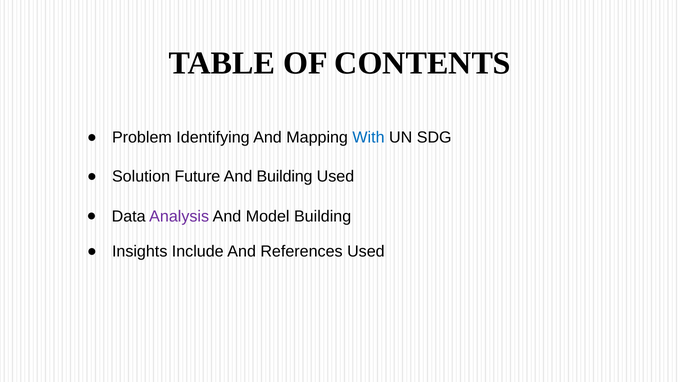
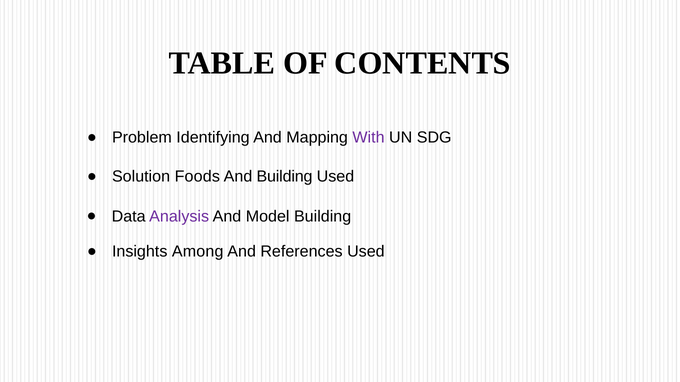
With colour: blue -> purple
Future: Future -> Foods
Include: Include -> Among
